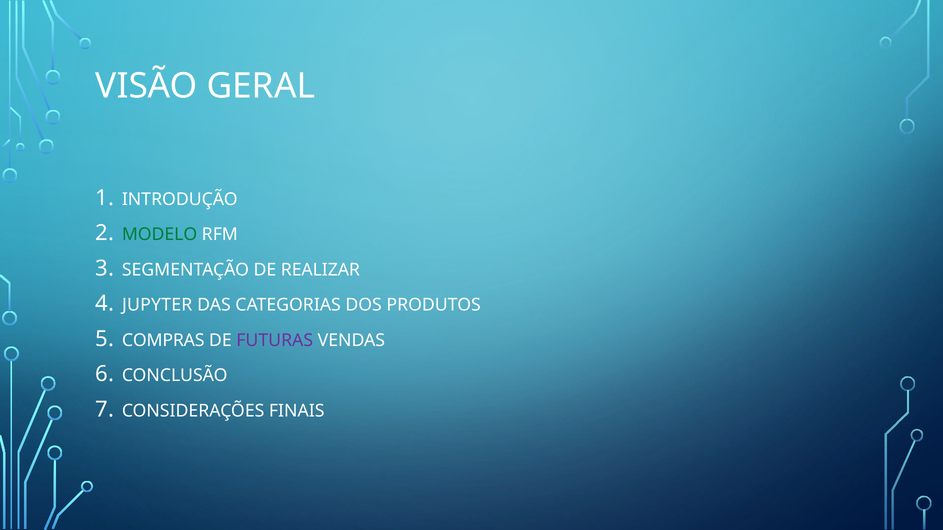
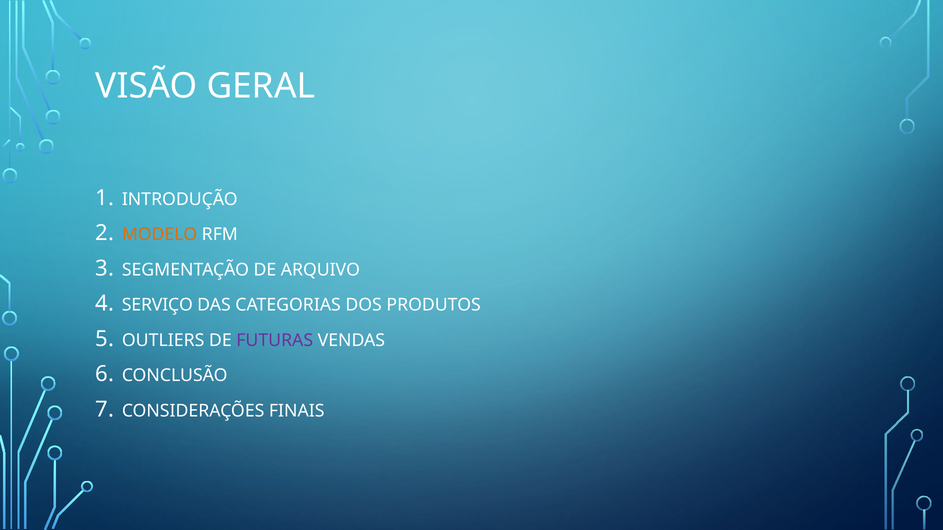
MODELO colour: green -> orange
REALIZAR: REALIZAR -> ARQUIVO
JUPYTER: JUPYTER -> SERVIÇO
COMPRAS: COMPRAS -> OUTLIERS
